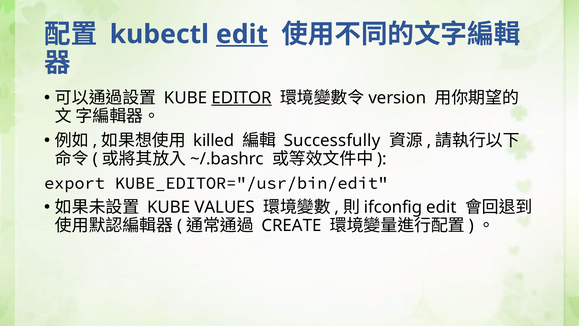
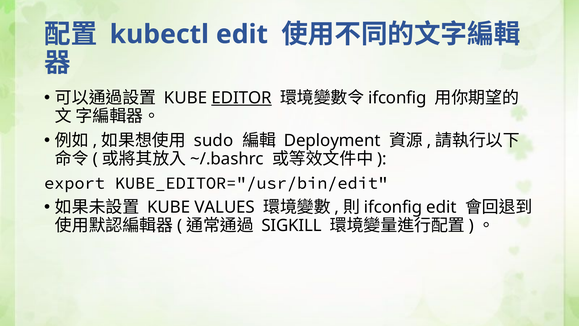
edit at (242, 34) underline: present -> none
version at (397, 98): version -> ifconfig
killed: killed -> sudo
Successfully: Successfully -> Deployment
CREATE: CREATE -> SIGKILL
